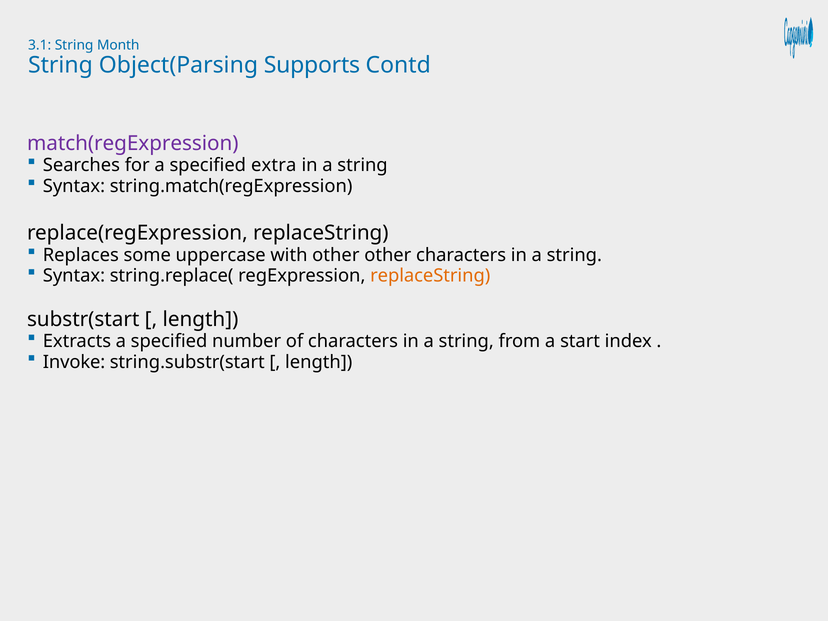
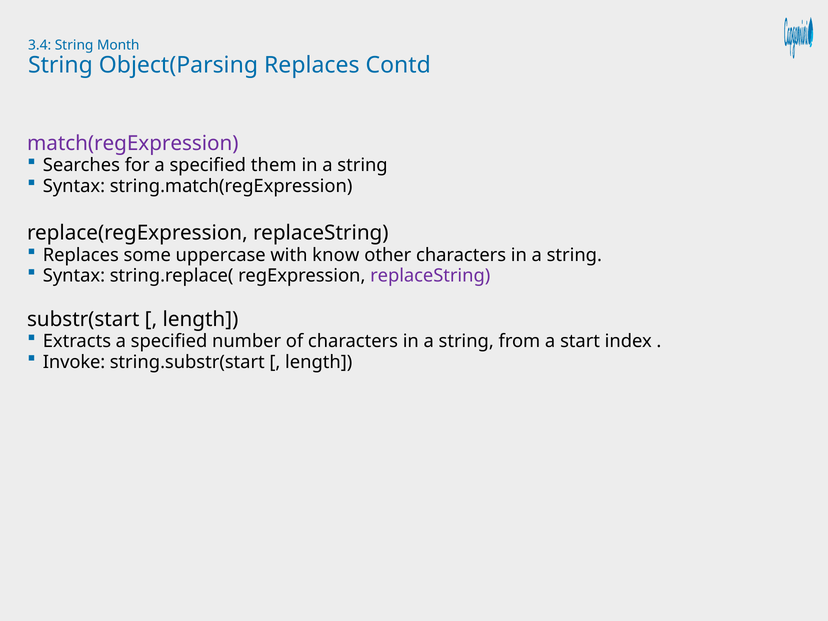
3.1: 3.1 -> 3.4
Object(Parsing Supports: Supports -> Replaces
extra: extra -> them
with other: other -> know
replaceString at (430, 276) colour: orange -> purple
